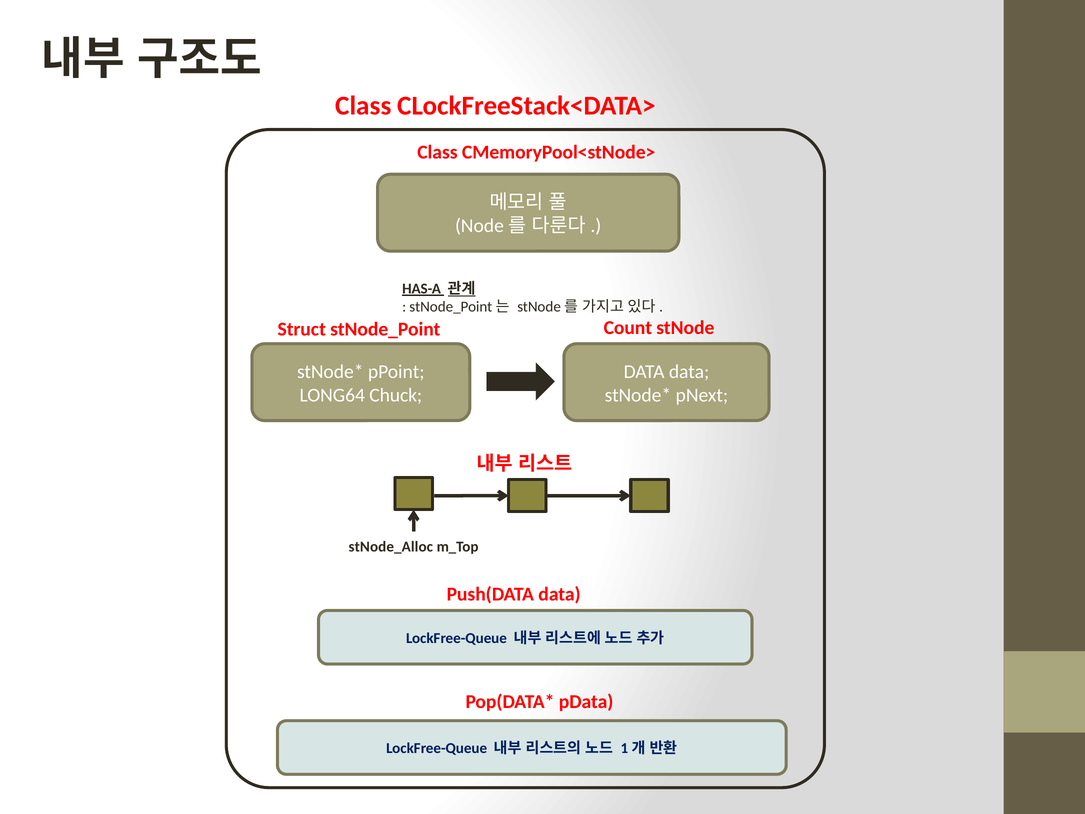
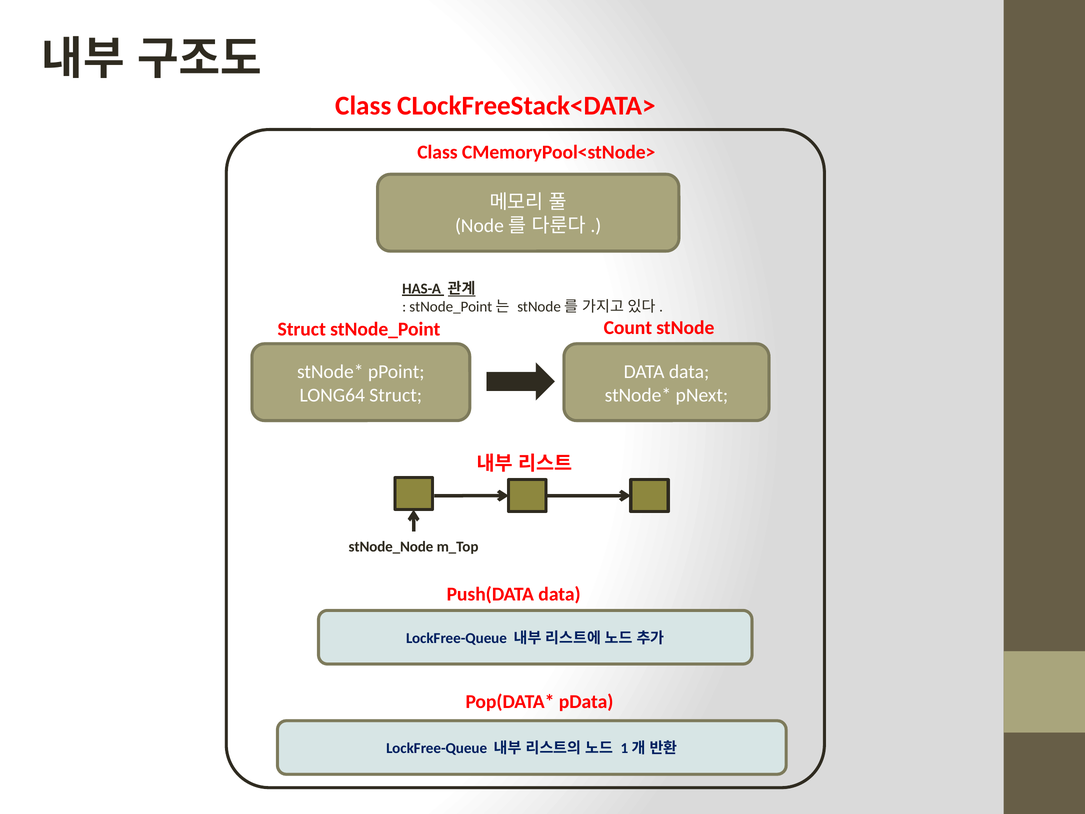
LONG64 Chuck: Chuck -> Struct
stNode_Alloc: stNode_Alloc -> stNode_Node
